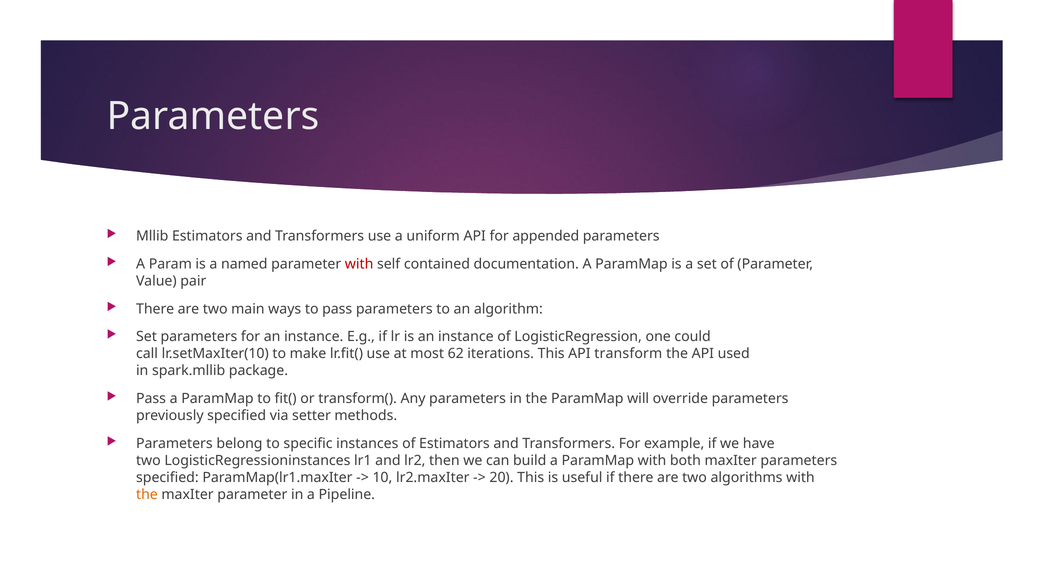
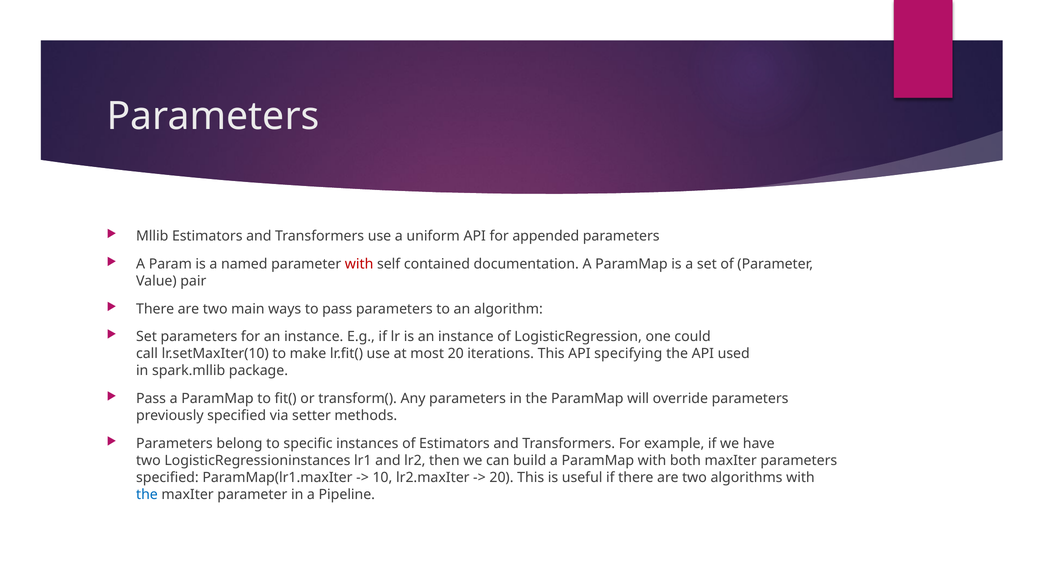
most 62: 62 -> 20
transform: transform -> specifying
the at (147, 495) colour: orange -> blue
